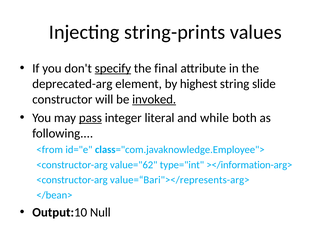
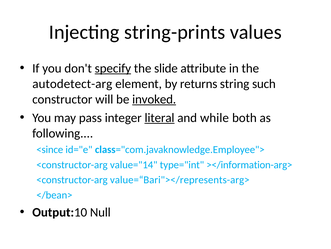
final: final -> slide
deprecated-arg: deprecated-arg -> autodetect-arg
highest: highest -> returns
slide: slide -> such
pass underline: present -> none
literal underline: none -> present
<from: <from -> <since
value="62: value="62 -> value="14
